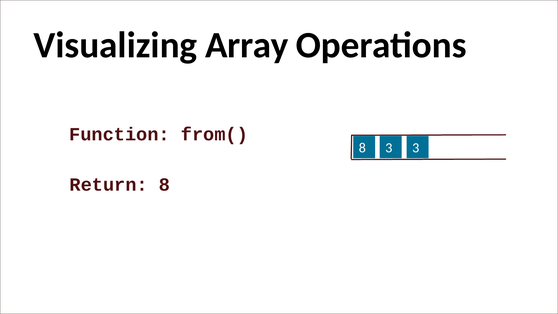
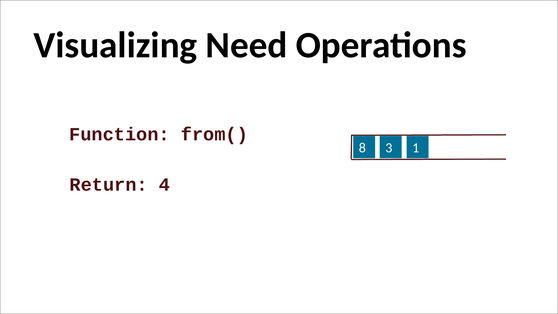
Array: Array -> Need
3 3: 3 -> 1
Return 8: 8 -> 4
